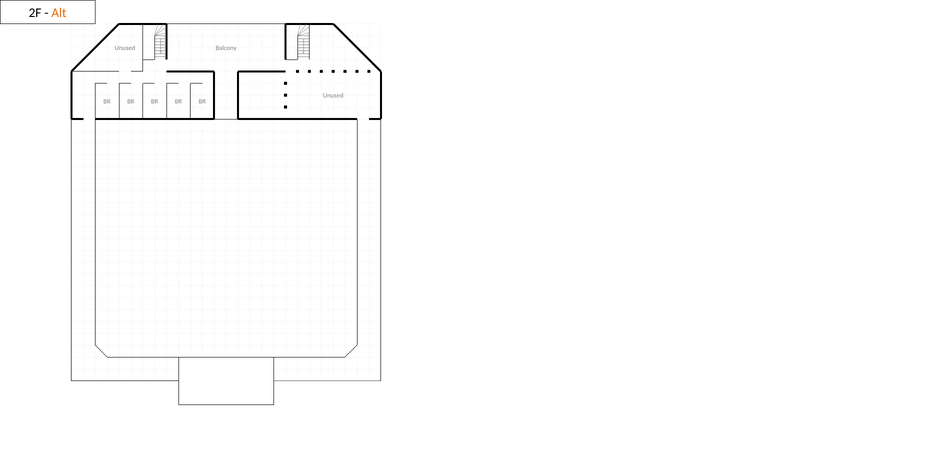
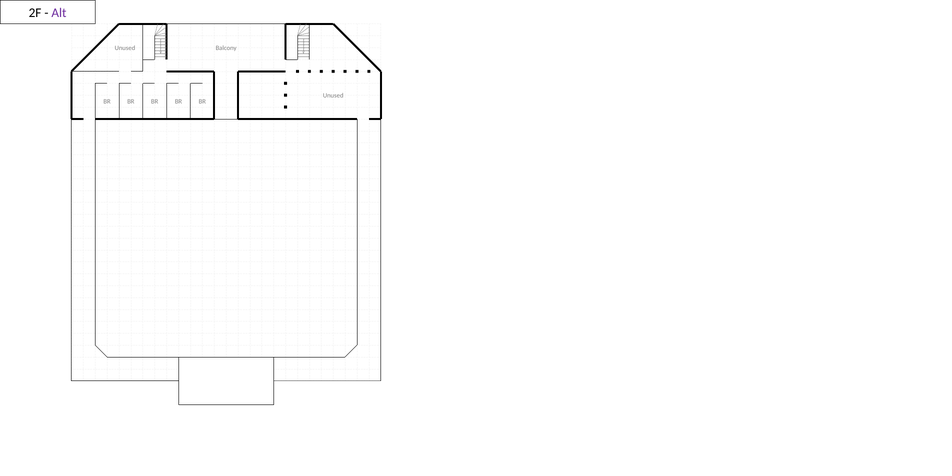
Alt colour: orange -> purple
